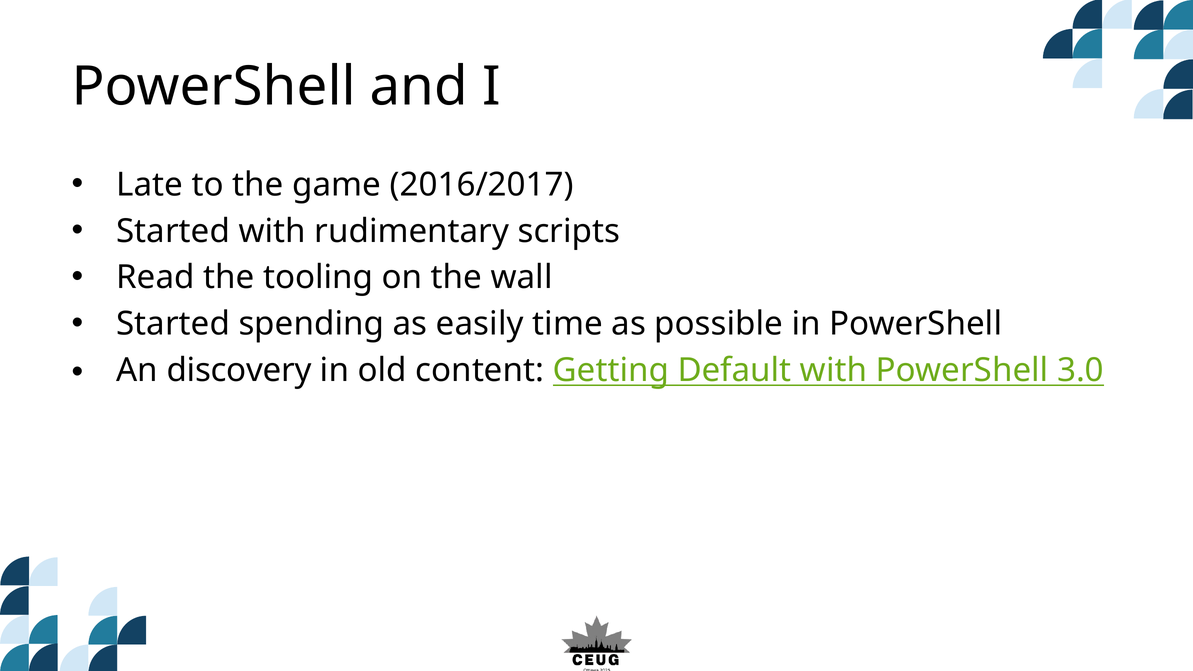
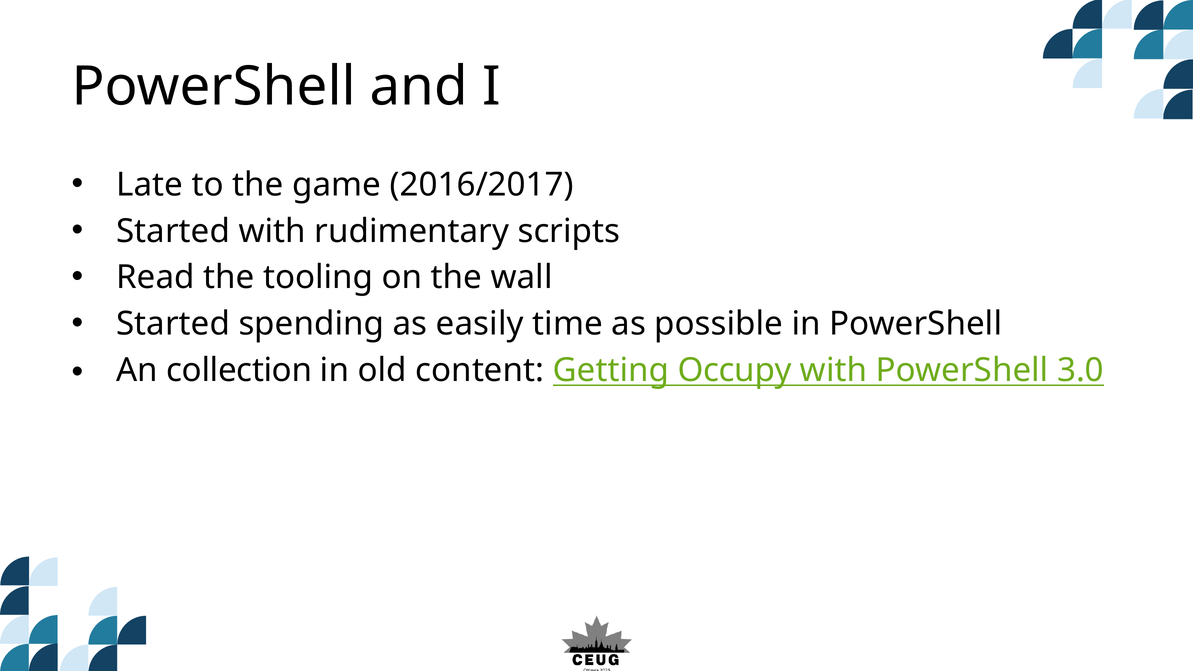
discovery: discovery -> collection
Default: Default -> Occupy
